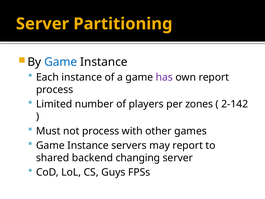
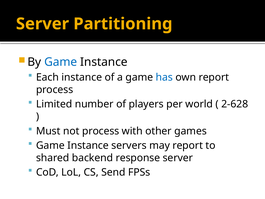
has colour: purple -> blue
zones: zones -> world
2-142: 2-142 -> 2-628
changing: changing -> response
Guys: Guys -> Send
